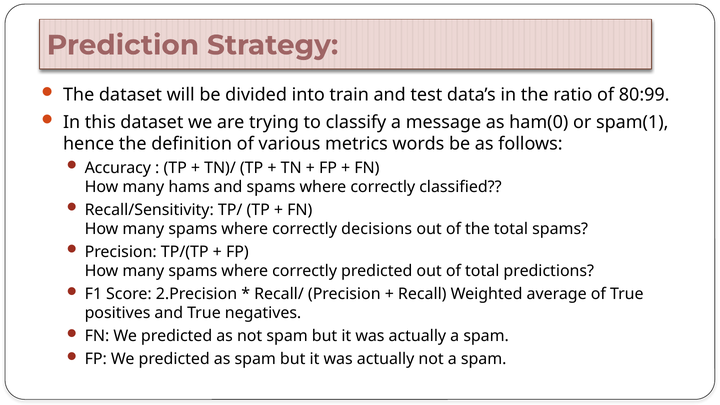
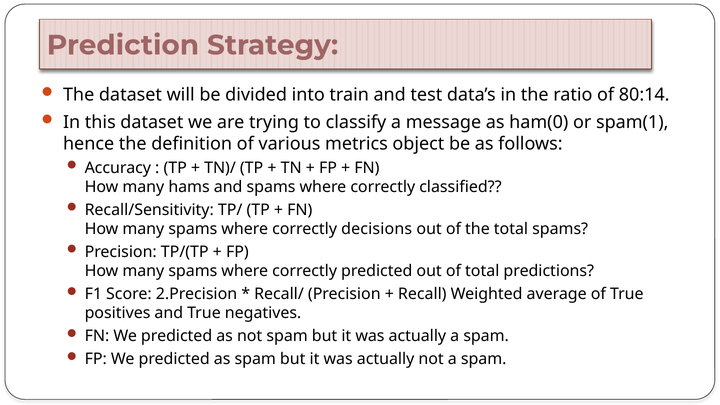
80:99: 80:99 -> 80:14
words: words -> object
